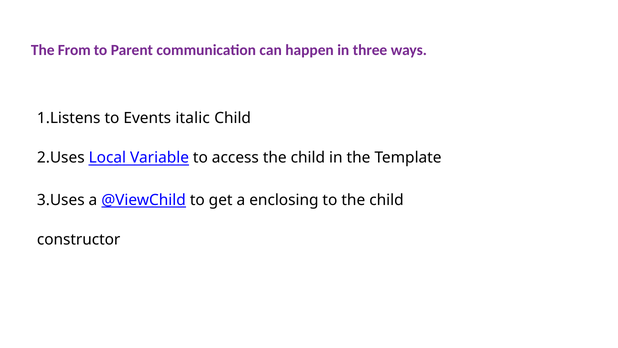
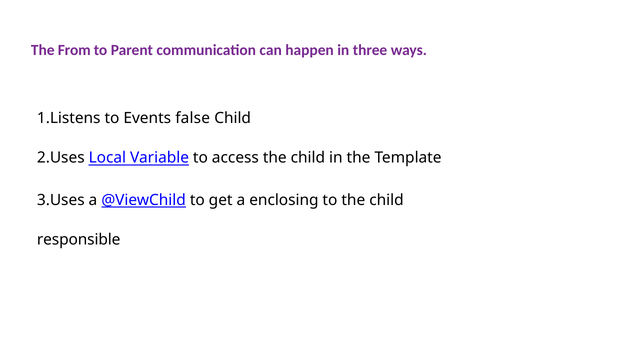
italic: italic -> false
constructor: constructor -> responsible
